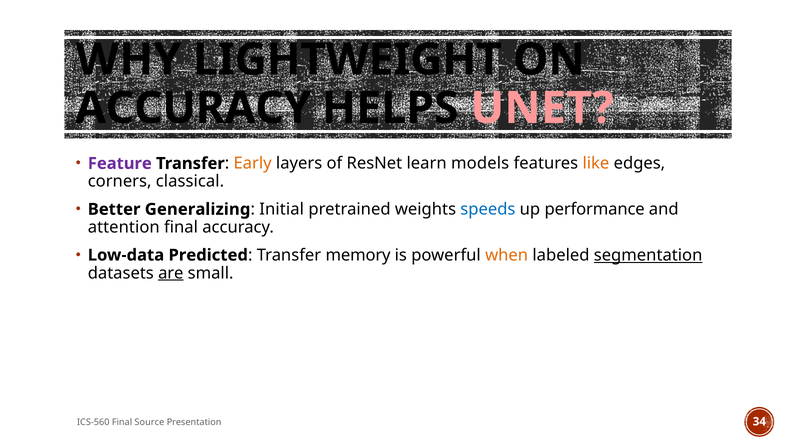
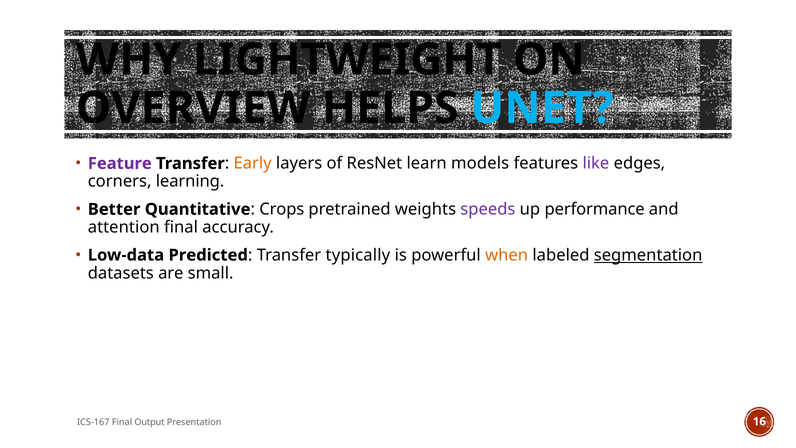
ACCURACY at (193, 108): ACCURACY -> OVERVIEW
UNET colour: pink -> light blue
like colour: orange -> purple
classical: classical -> learning
Generalizing: Generalizing -> Quantitative
Initial: Initial -> Crops
speeds colour: blue -> purple
memory: memory -> typically
are underline: present -> none
ICS-560: ICS-560 -> ICS-167
Source: Source -> Output
34: 34 -> 16
